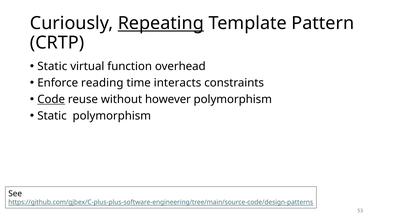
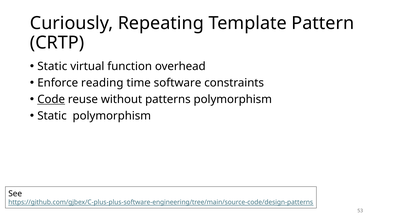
Repeating underline: present -> none
interacts: interacts -> software
however: however -> patterns
